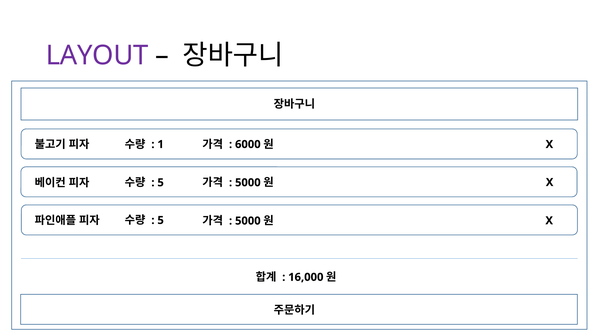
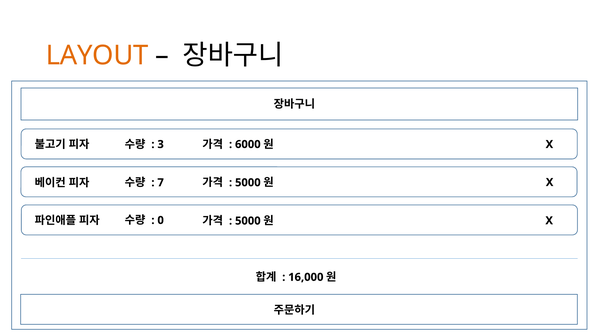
LAYOUT colour: purple -> orange
1: 1 -> 3
5 at (161, 183): 5 -> 7
5 at (161, 221): 5 -> 0
